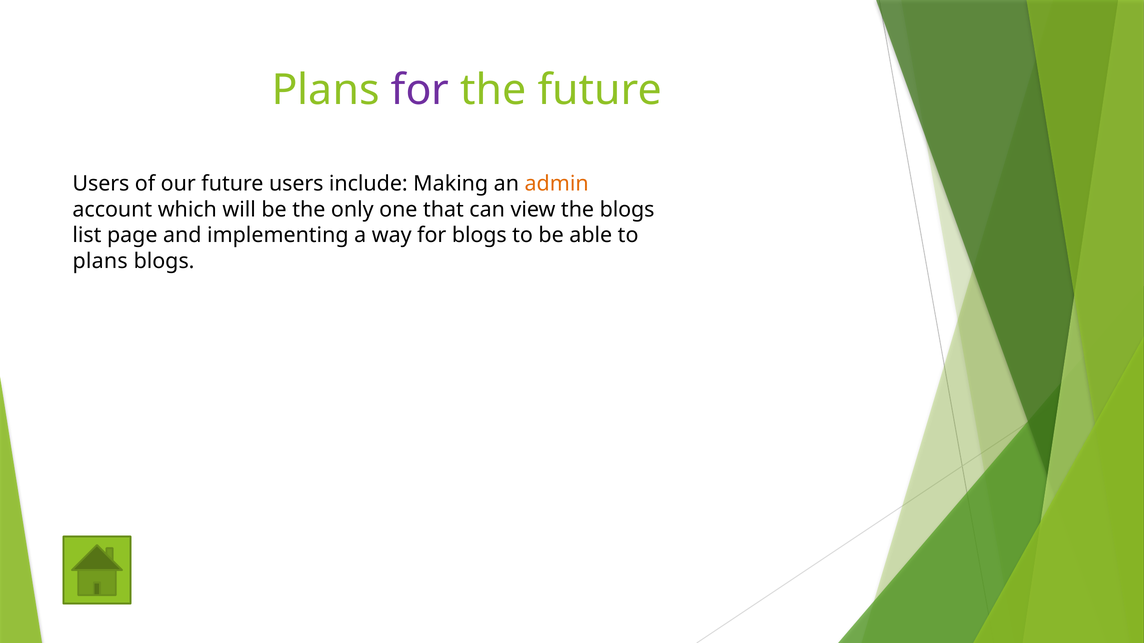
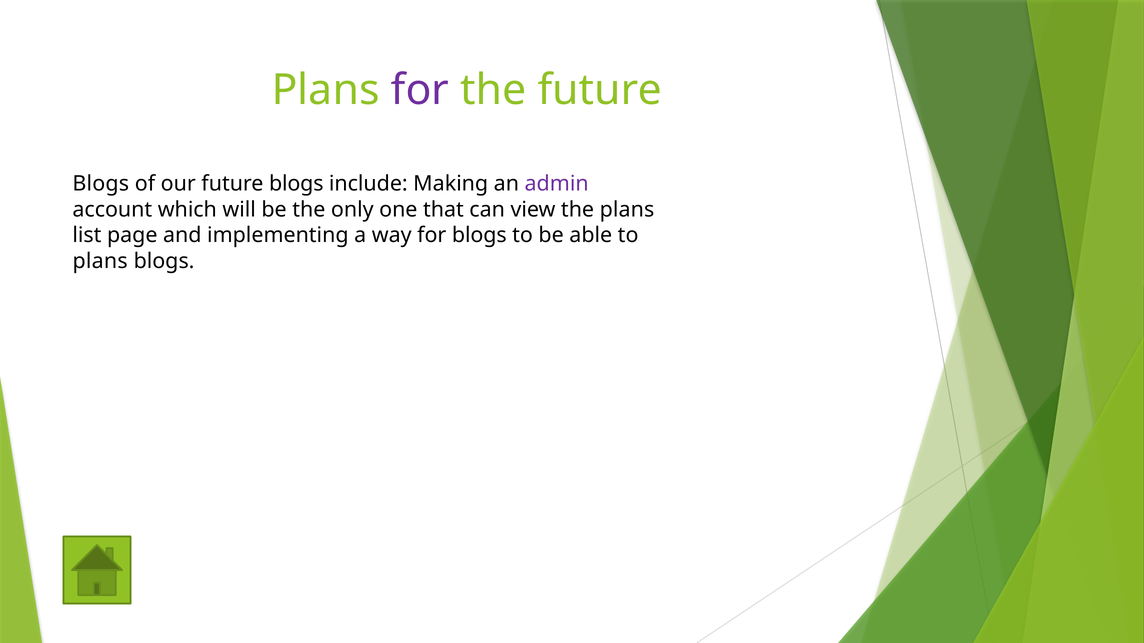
Users at (101, 184): Users -> Blogs
our future users: users -> blogs
admin colour: orange -> purple
the blogs: blogs -> plans
